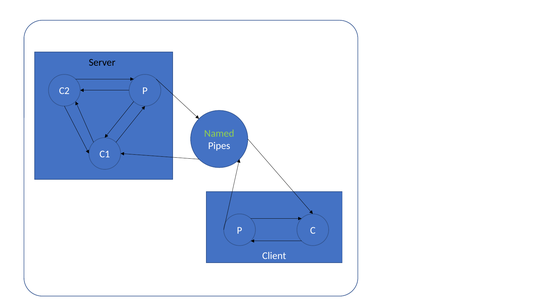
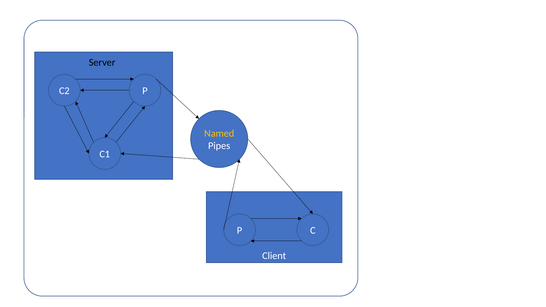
Named colour: light green -> yellow
